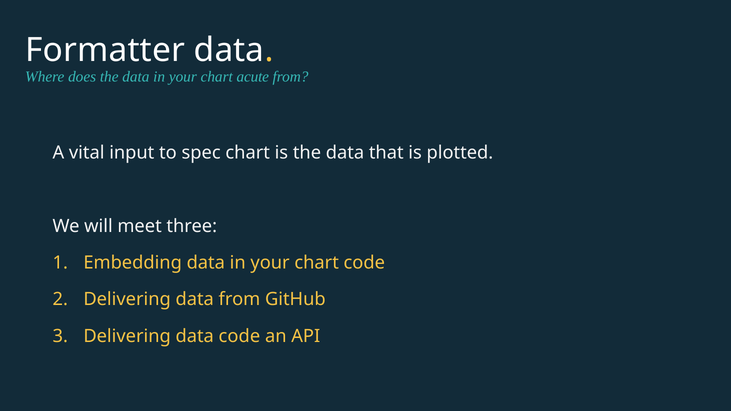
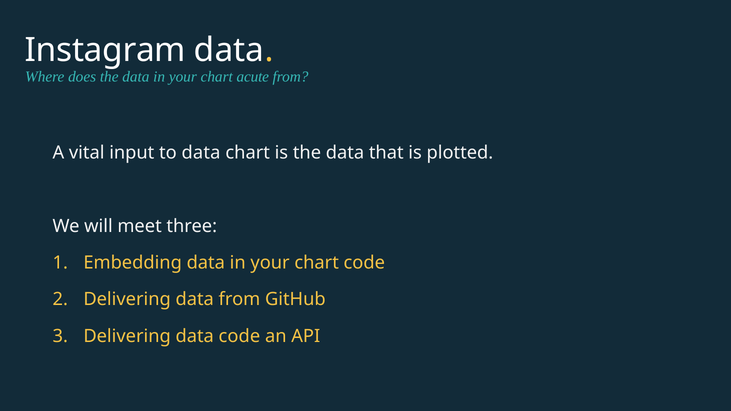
Formatter: Formatter -> Instagram
to spec: spec -> data
